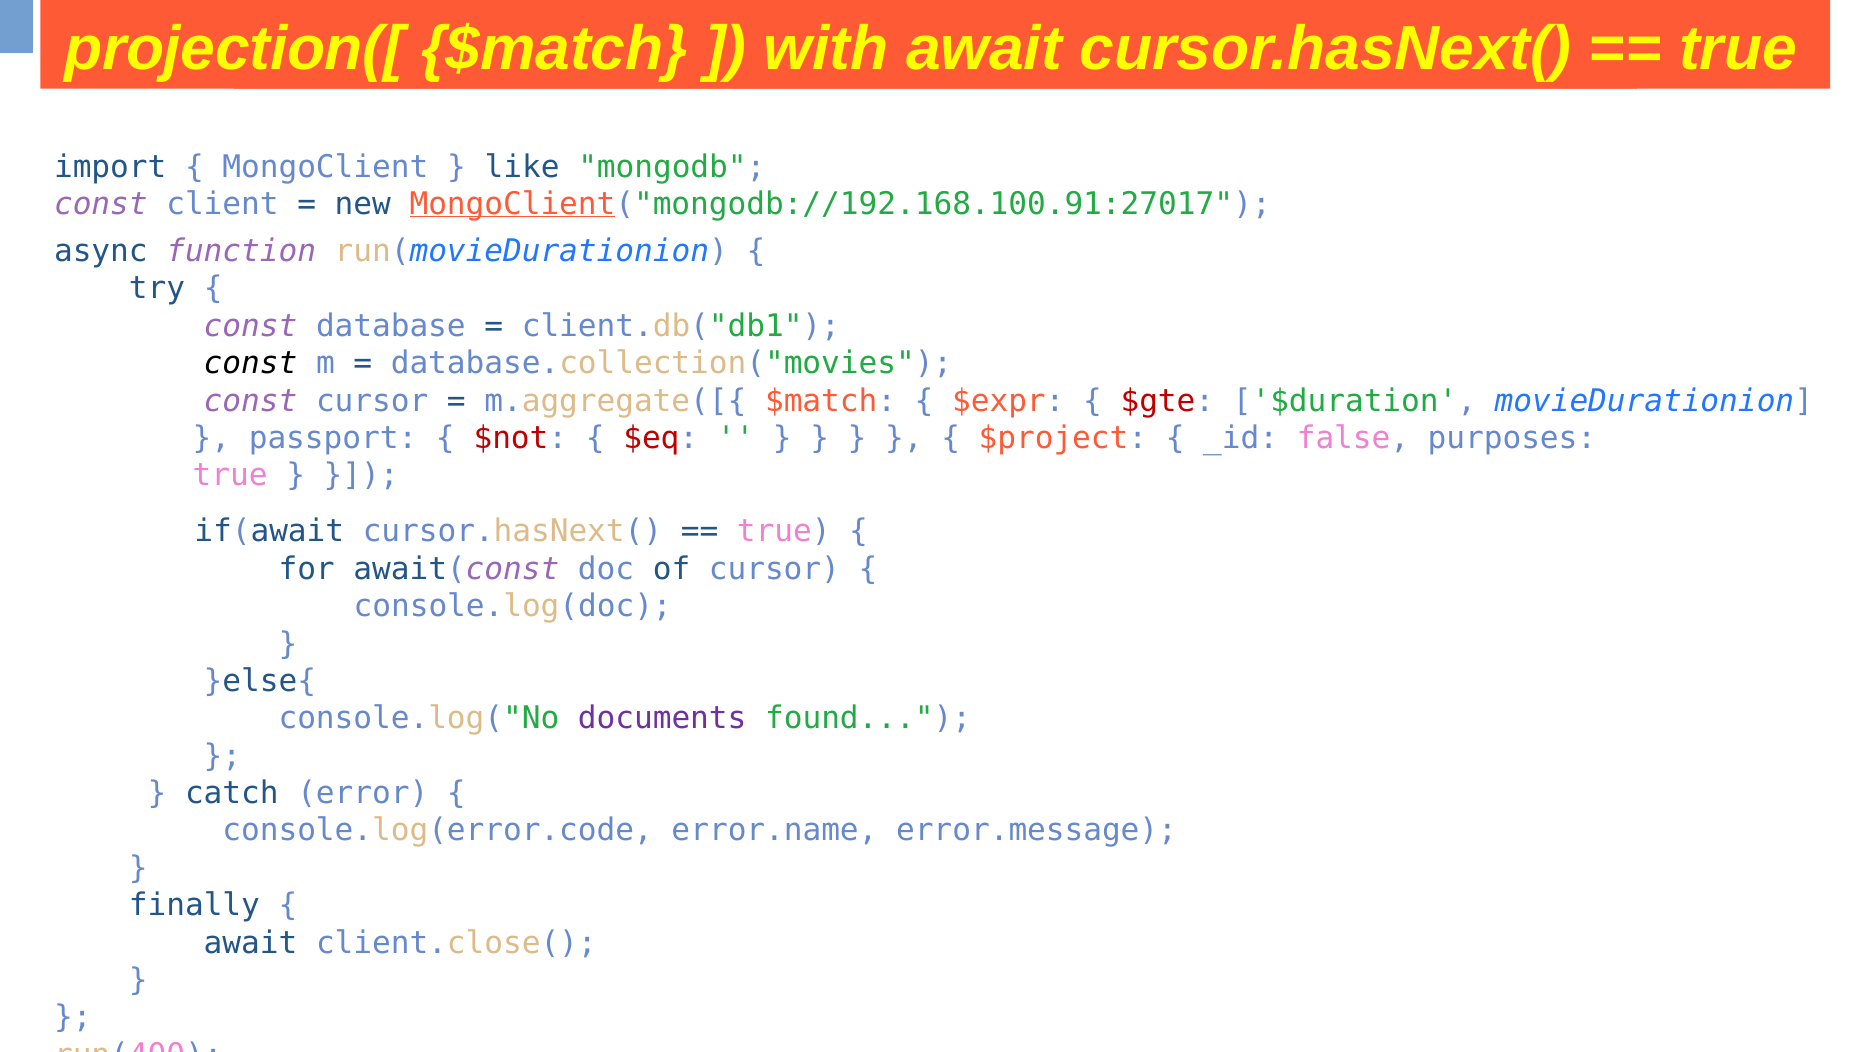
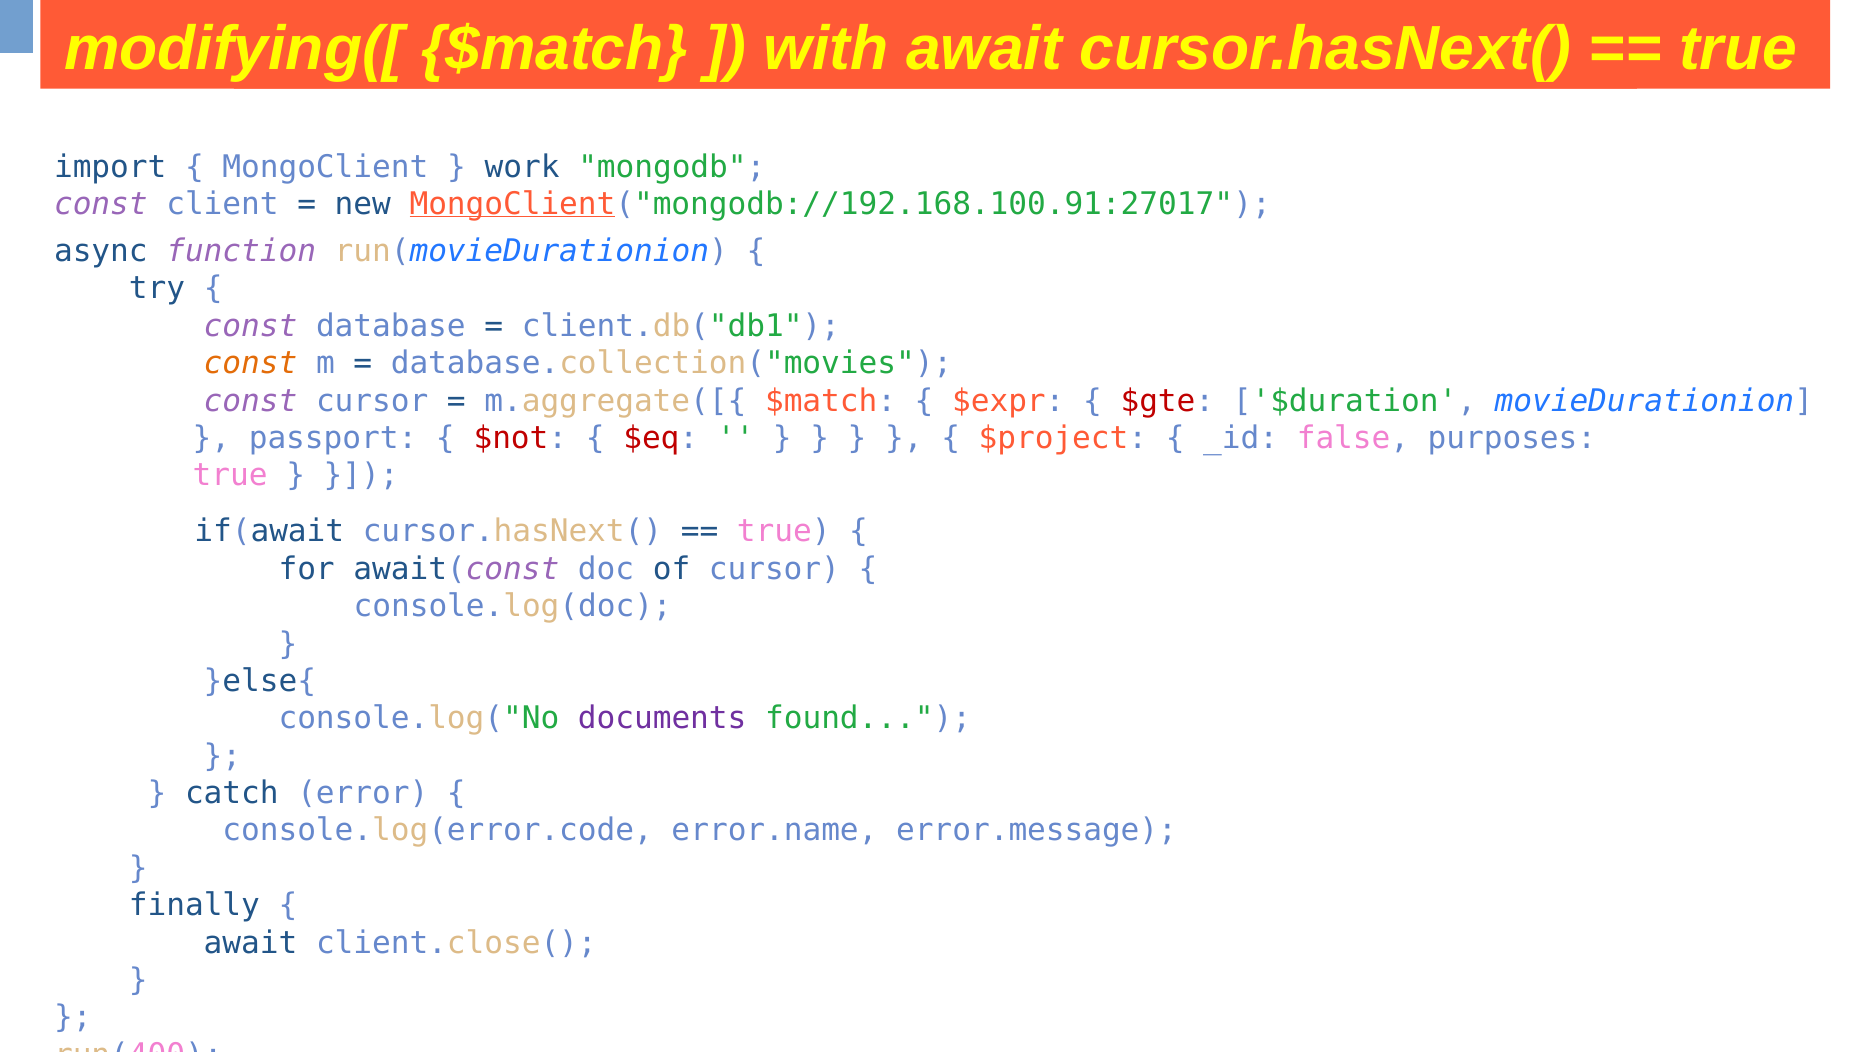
projection([: projection([ -> modifying([
like: like -> work
const at (251, 364) colour: black -> orange
